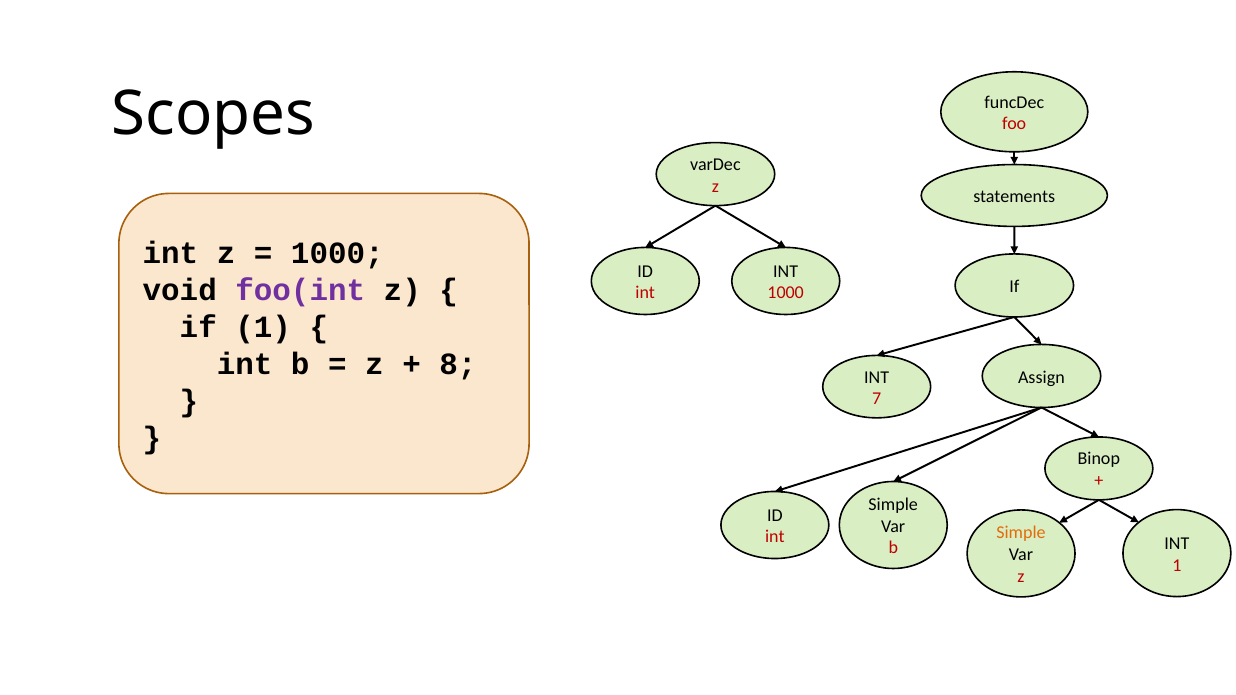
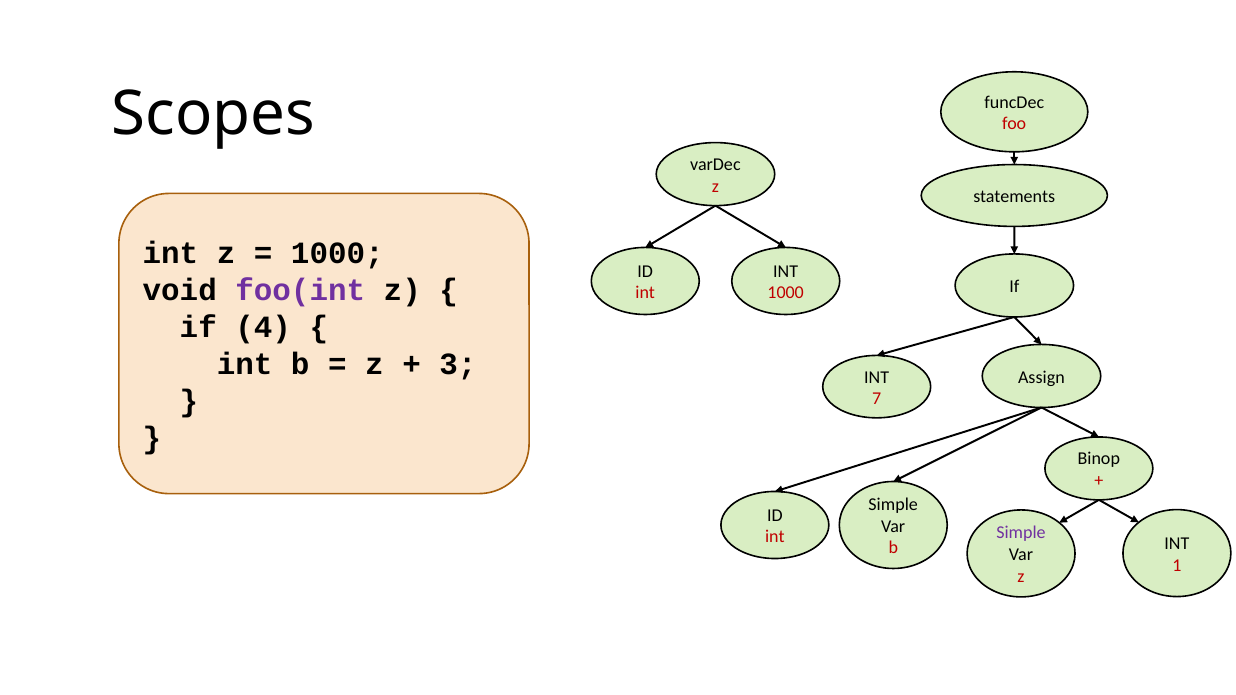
if 1: 1 -> 4
8: 8 -> 3
Simple at (1021, 533) colour: orange -> purple
